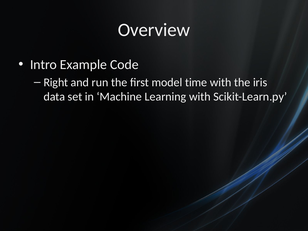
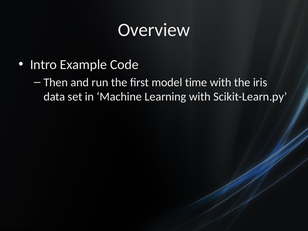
Right: Right -> Then
